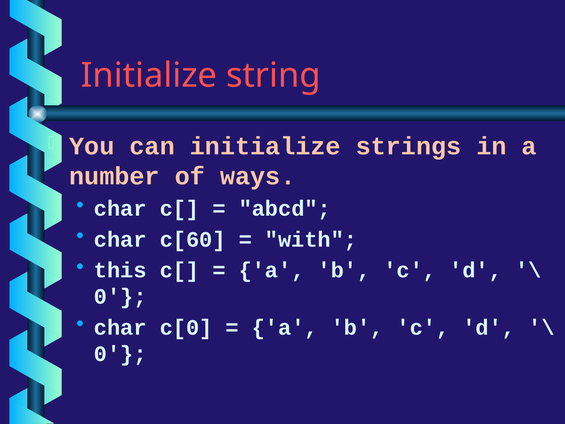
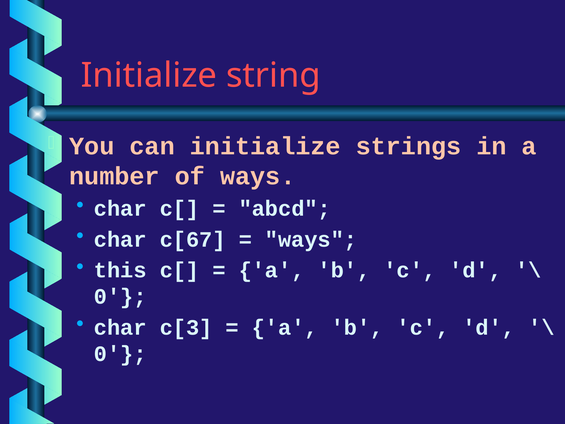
c[60: c[60 -> c[67
with at (311, 239): with -> ways
c[0: c[0 -> c[3
